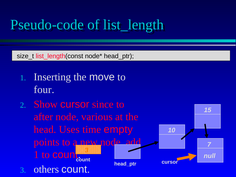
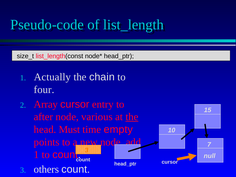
Inserting: Inserting -> Actually
move: move -> chain
Show: Show -> Array
since: since -> entry
the at (132, 117) underline: none -> present
Uses: Uses -> Must
